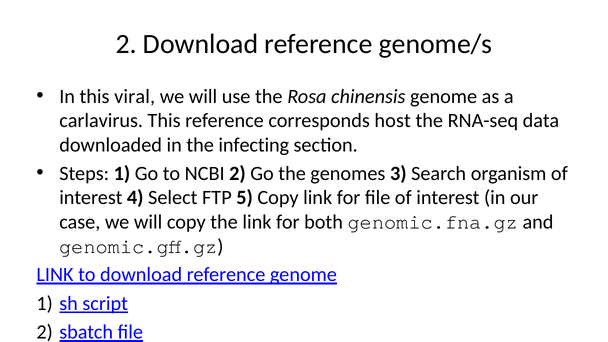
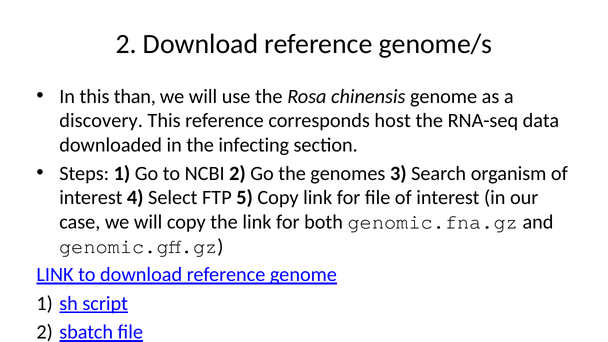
viral: viral -> than
carlavirus: carlavirus -> discovery
